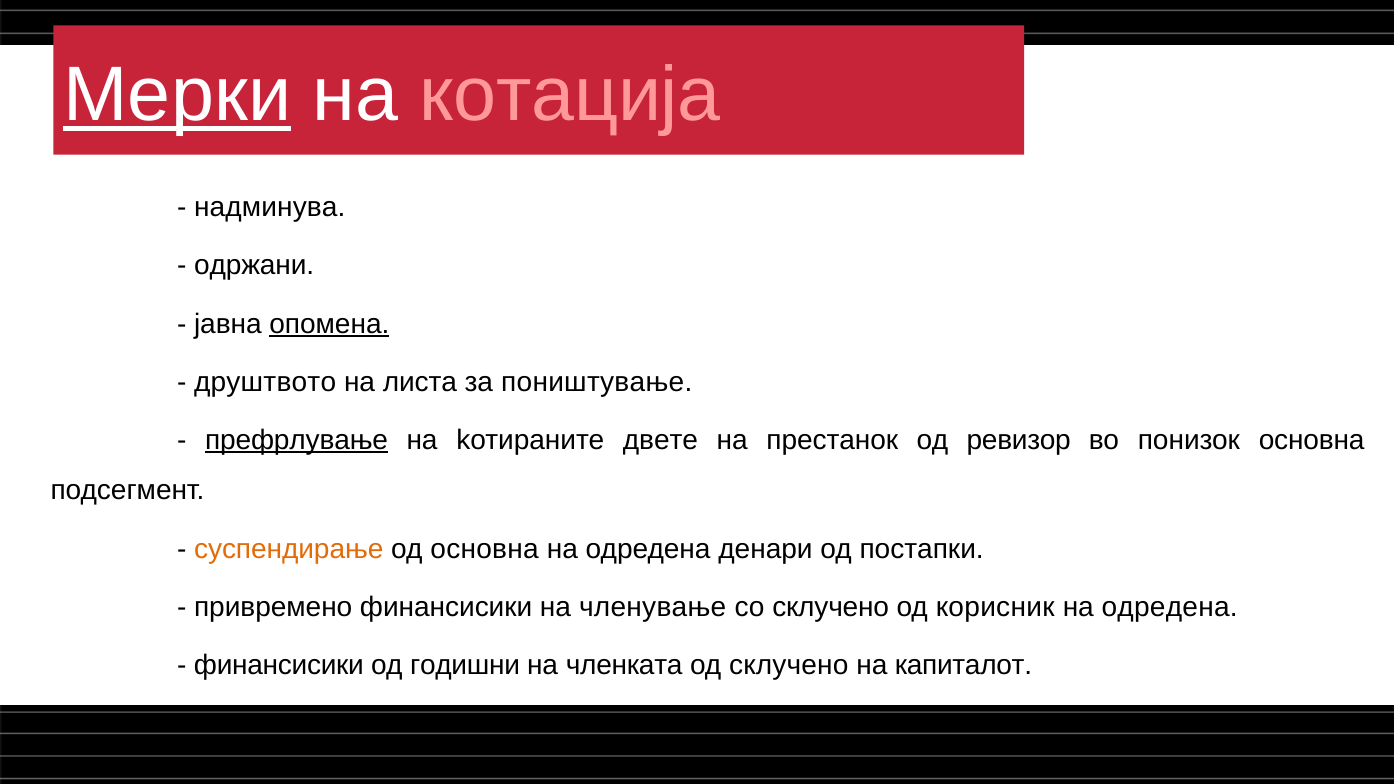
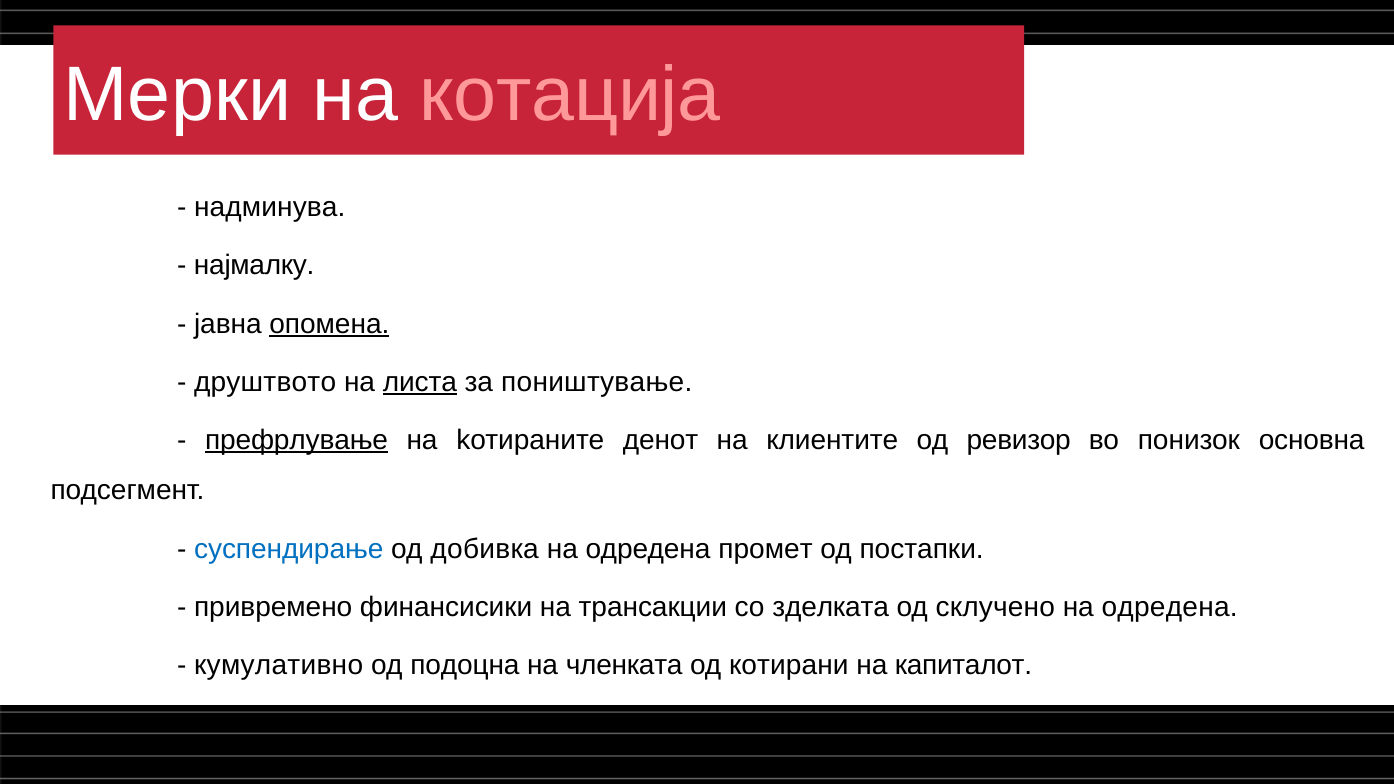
Мерки underline: present -> none
одржани: одржани -> најмалку
листа underline: none -> present
двете: двете -> денот
престанок: престанок -> клиентите
суспендирање colour: orange -> blue
од основна: основна -> добивка
денари: денари -> промет
членување: членување -> трансакции
со склучено: склучено -> зделката
корисник: корисник -> склучено
финансисики at (279, 665): финансисики -> кумулативно
годишни: годишни -> подоцна
од склучено: склучено -> котирани
